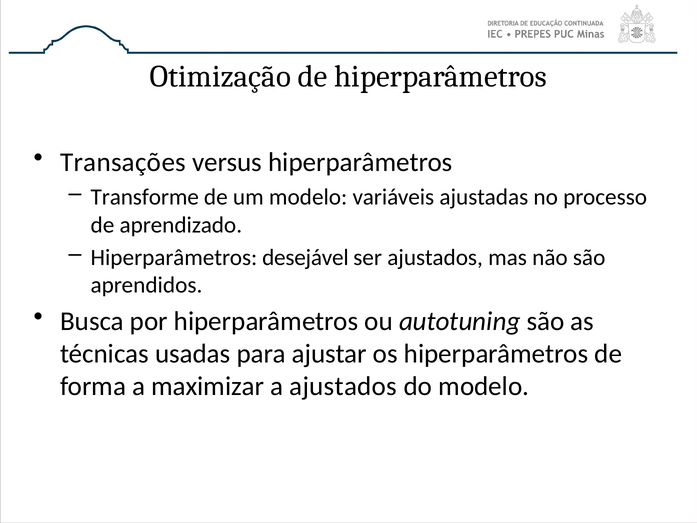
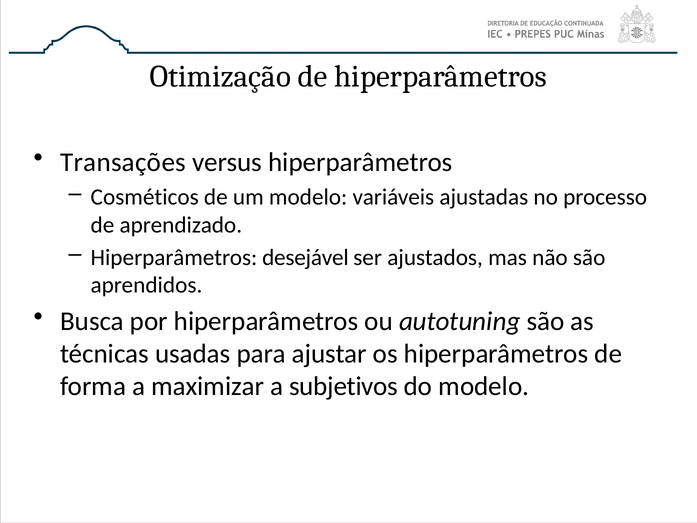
Transforme: Transforme -> Cosméticos
a ajustados: ajustados -> subjetivos
